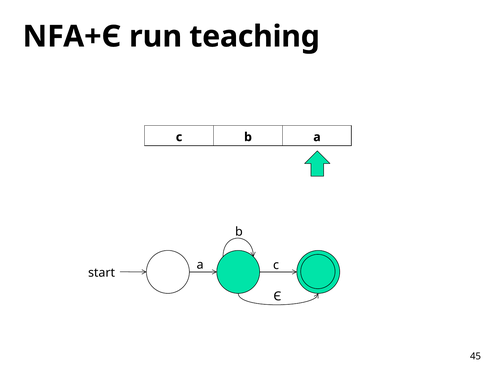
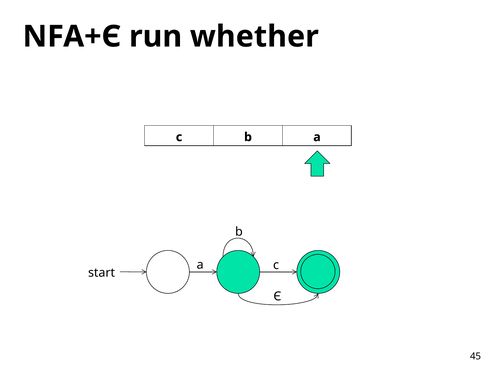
teaching: teaching -> whether
